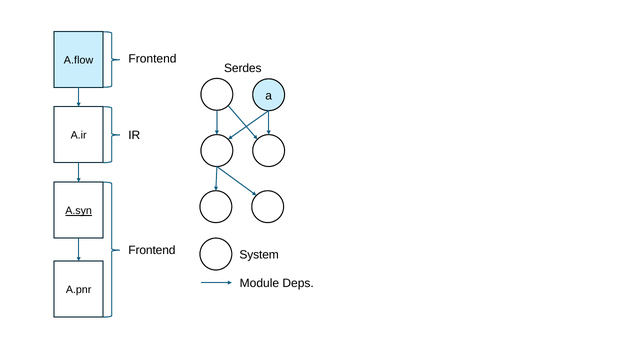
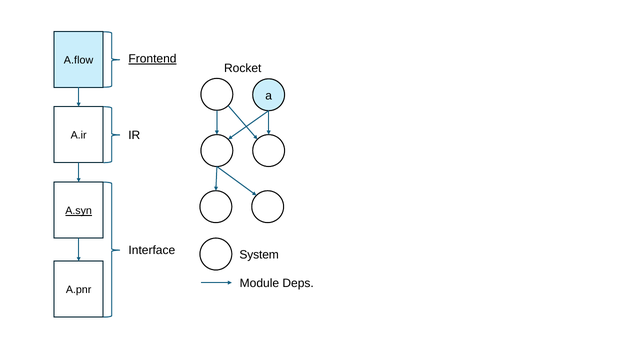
Frontend at (152, 59) underline: none -> present
Serdes: Serdes -> Rocket
Frontend at (152, 250): Frontend -> Interface
